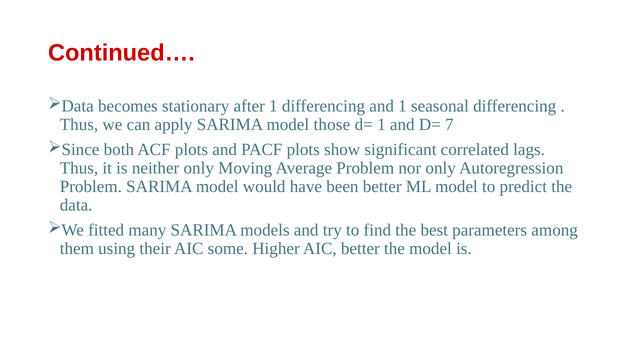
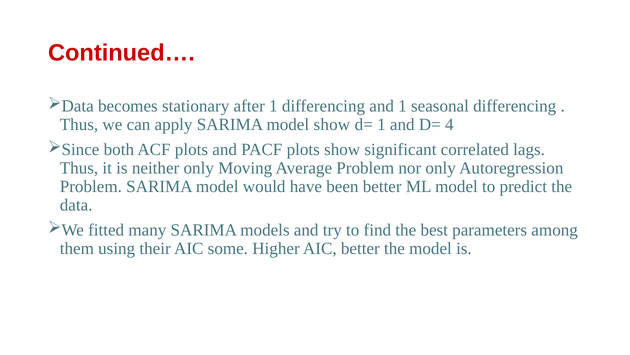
model those: those -> show
7: 7 -> 4
